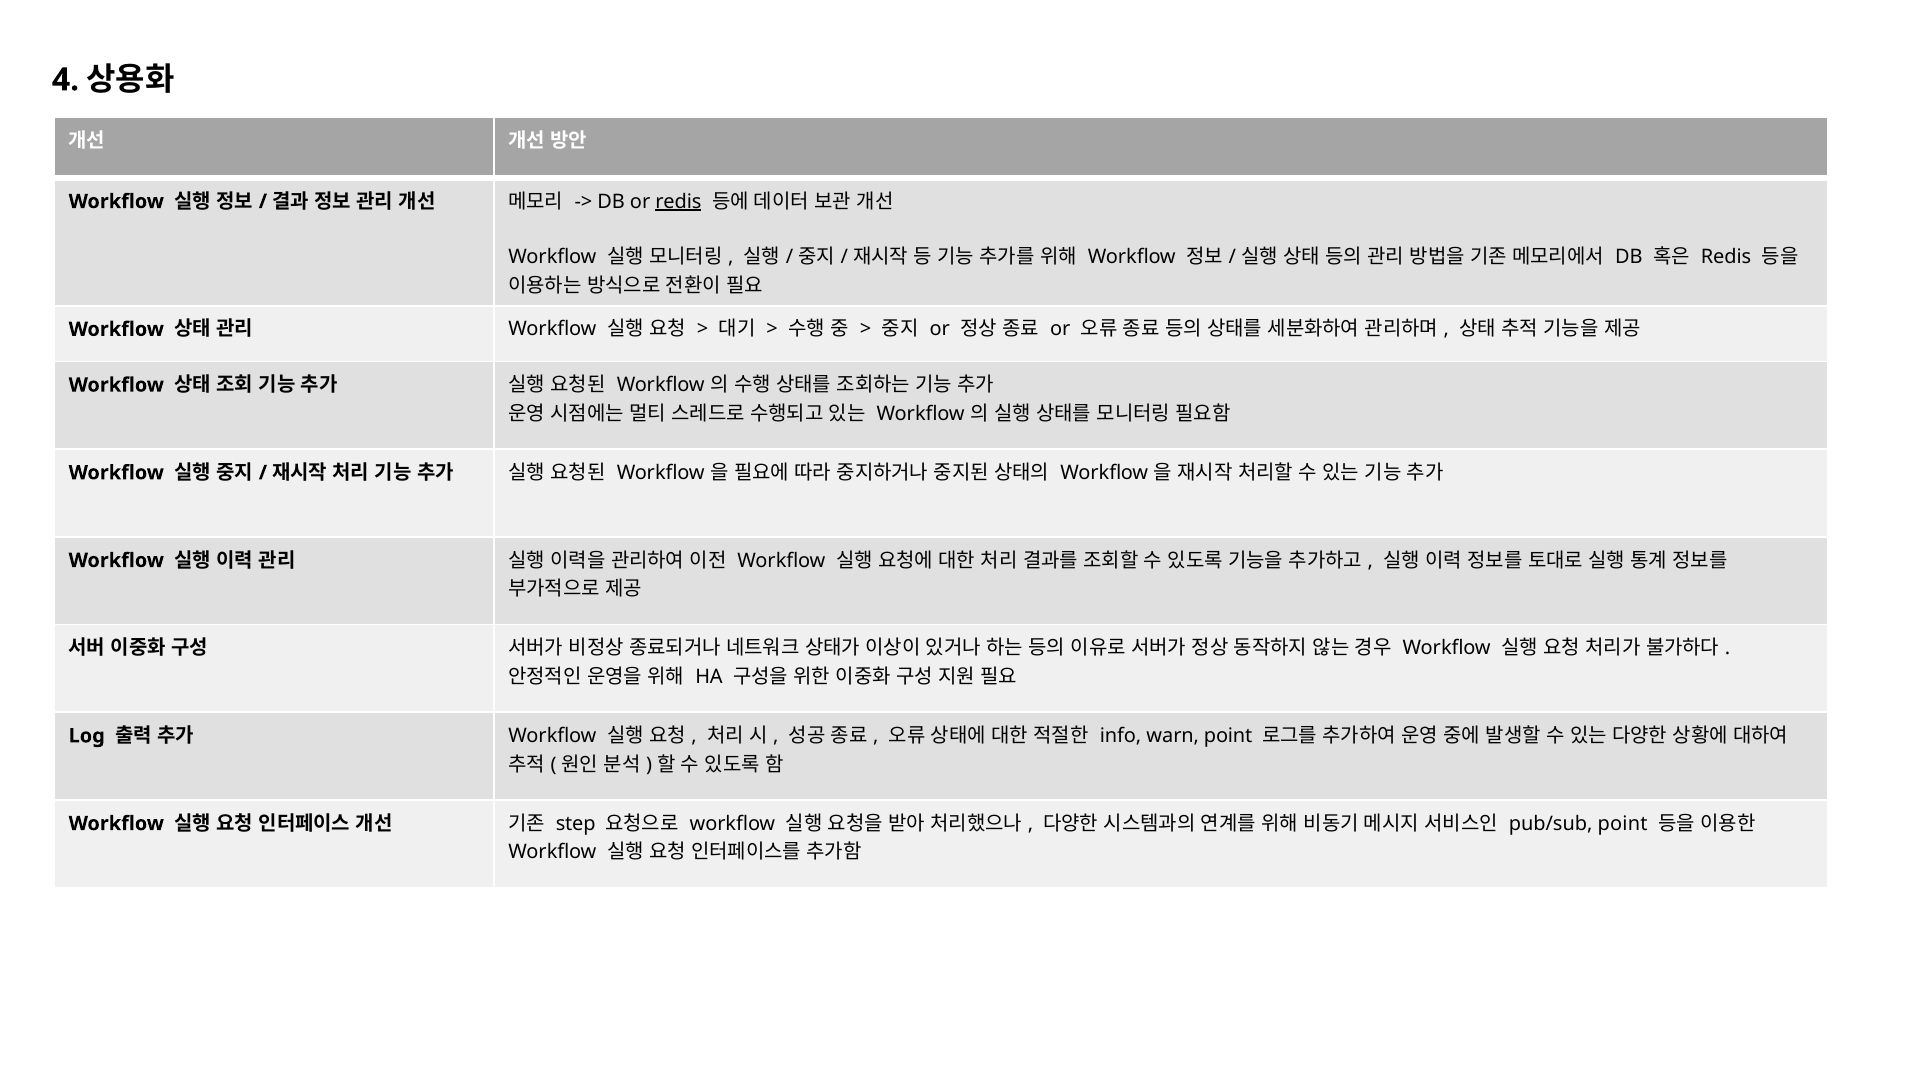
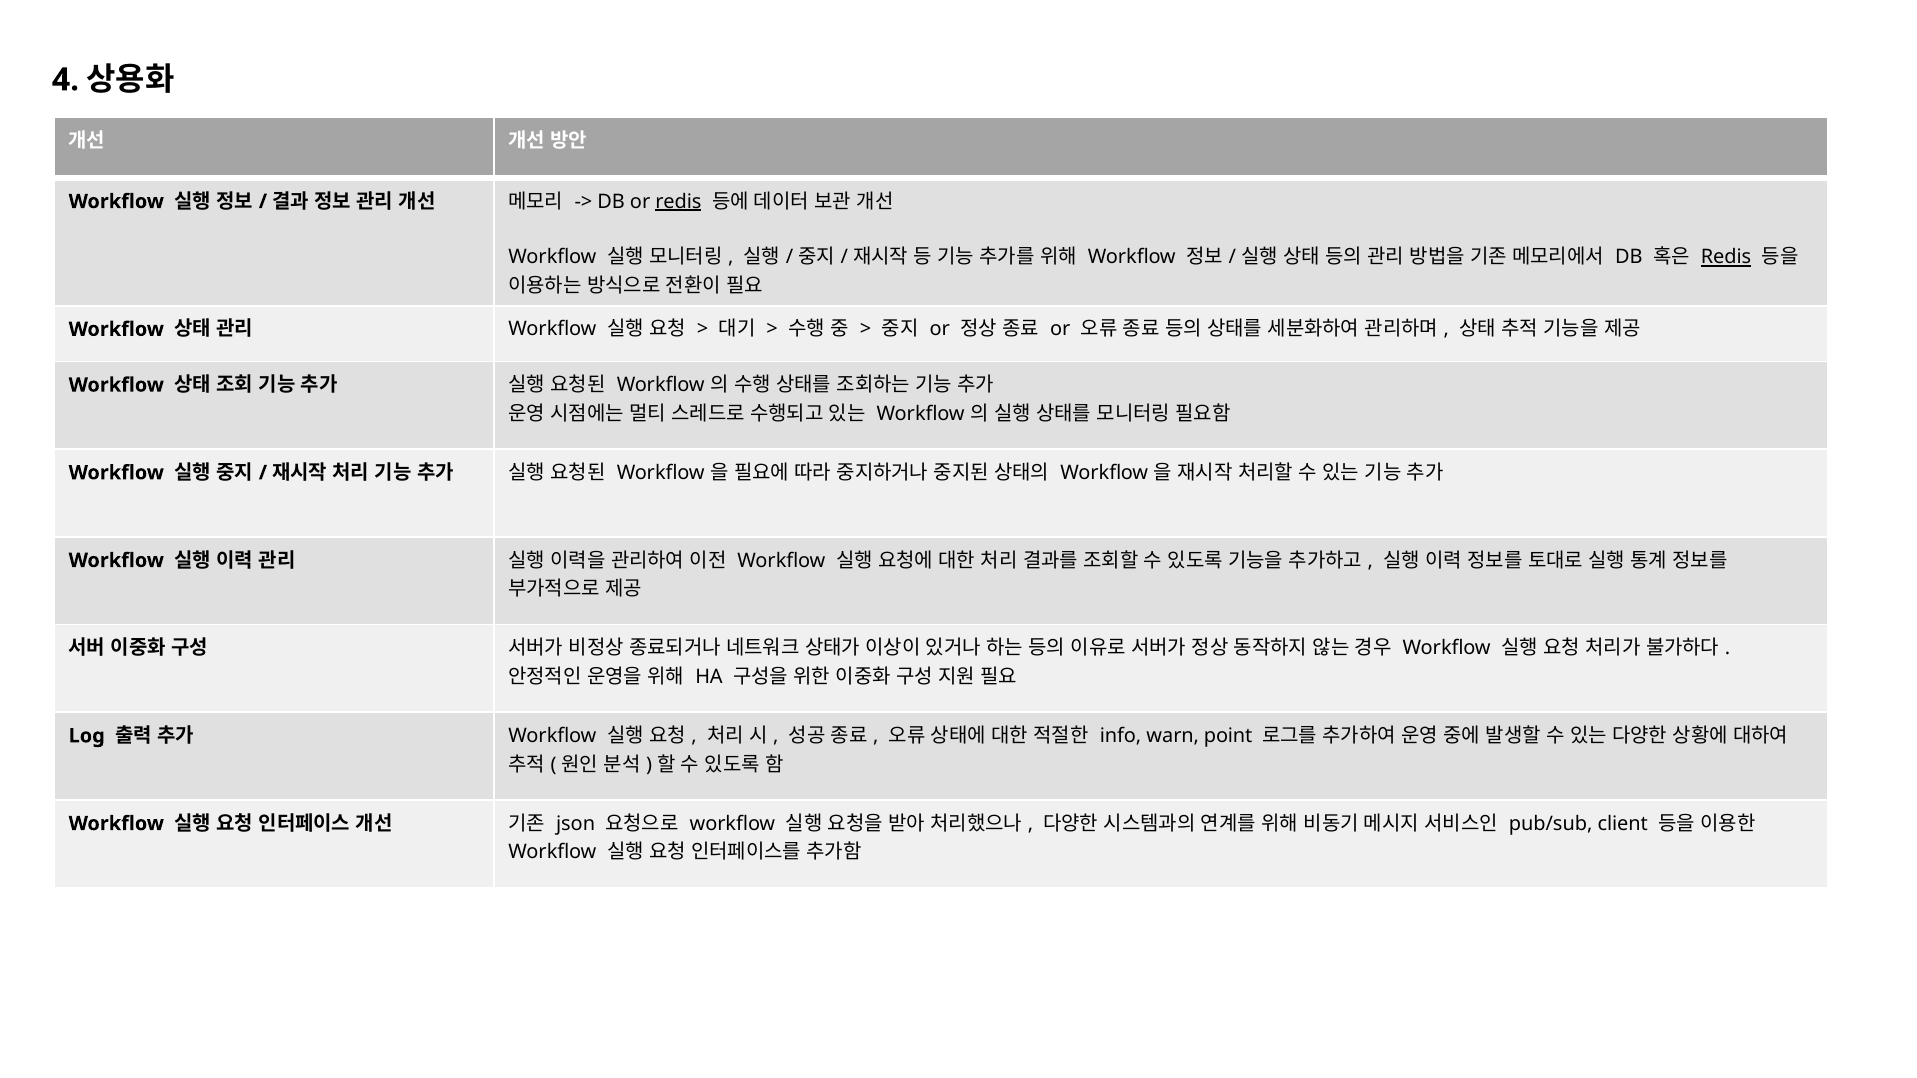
Redis at (1726, 257) underline: none -> present
step: step -> json
pub/sub point: point -> client
